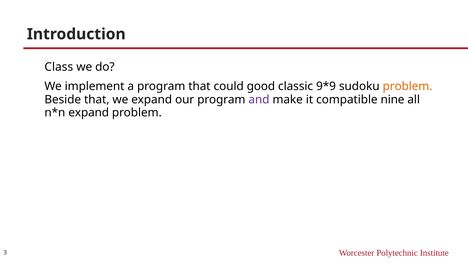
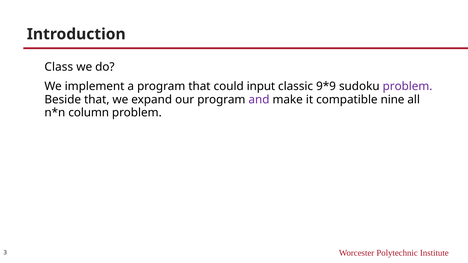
good: good -> input
problem at (408, 86) colour: orange -> purple
expand at (89, 113): expand -> column
